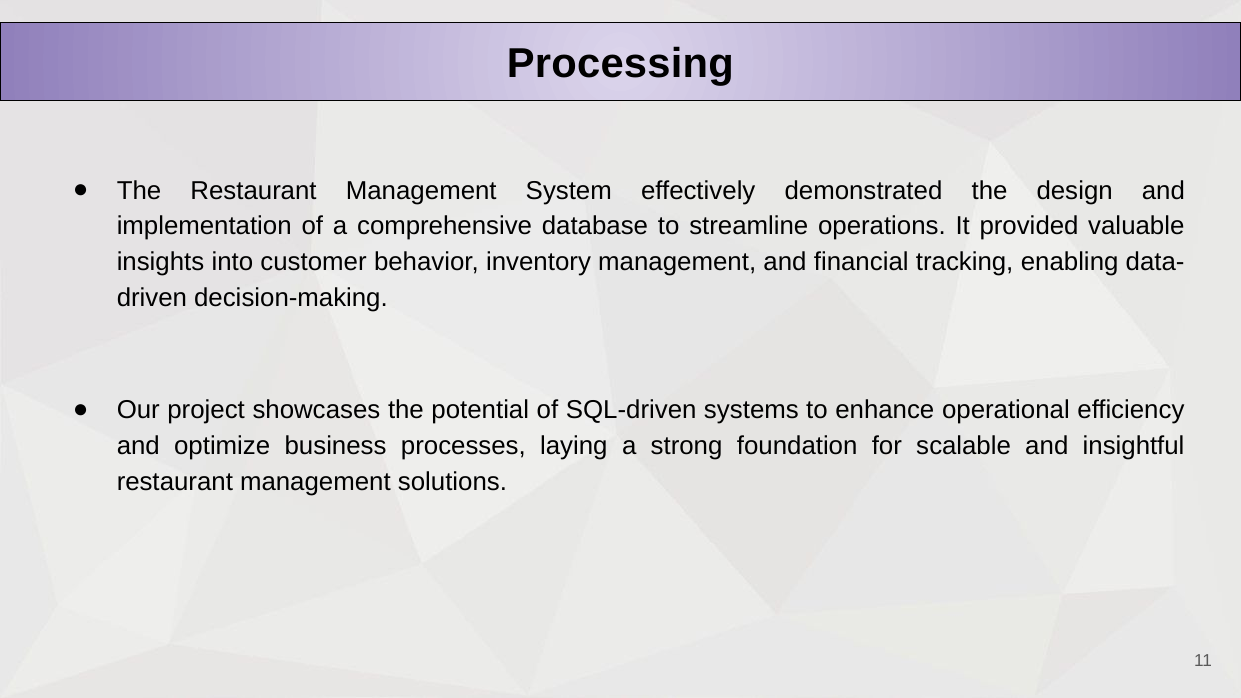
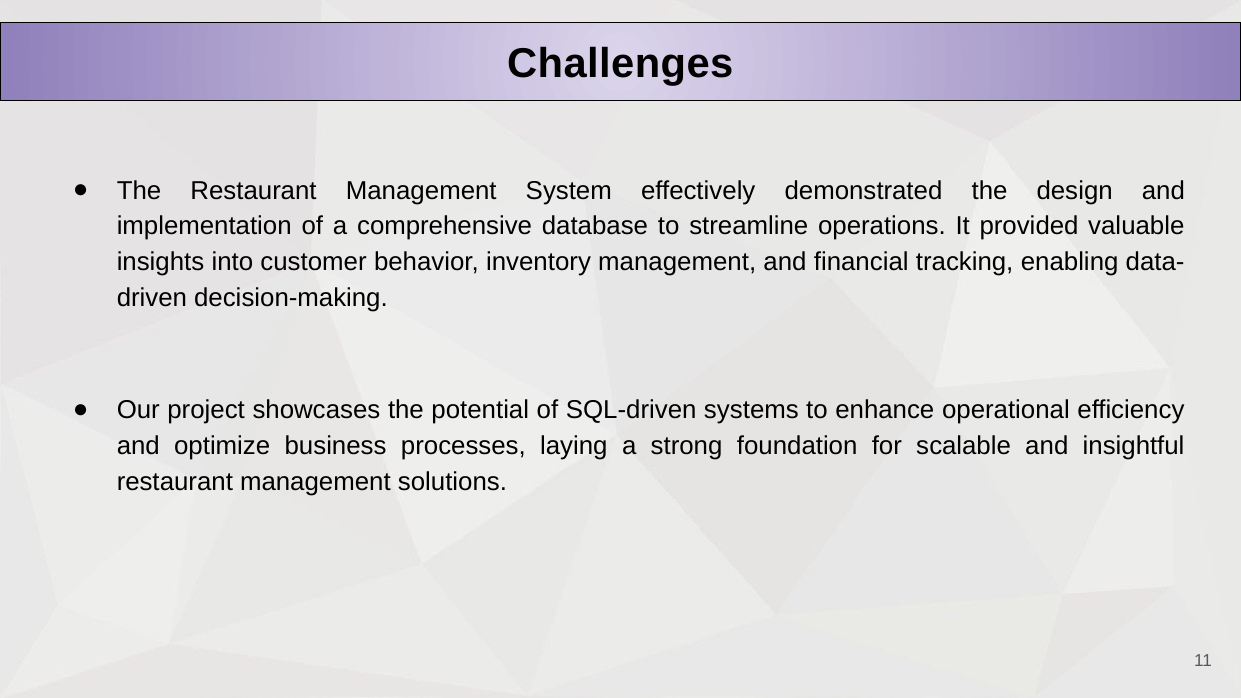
Processing: Processing -> Challenges
